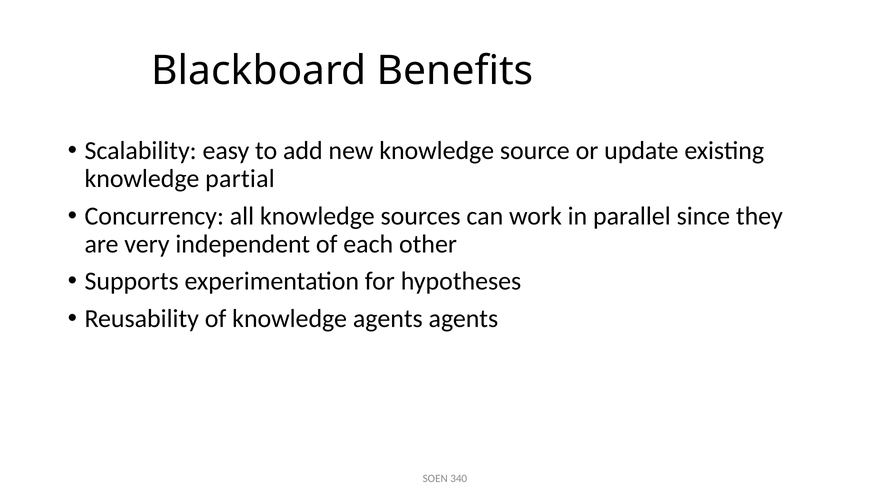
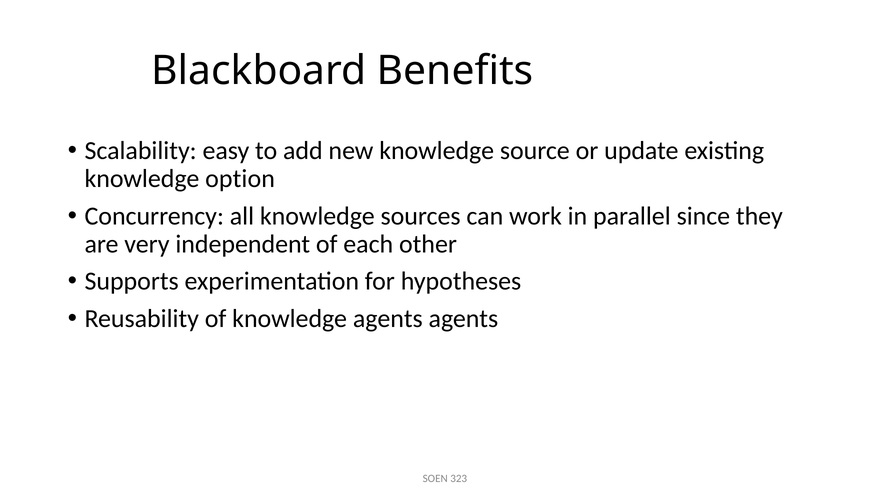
partial: partial -> option
340: 340 -> 323
